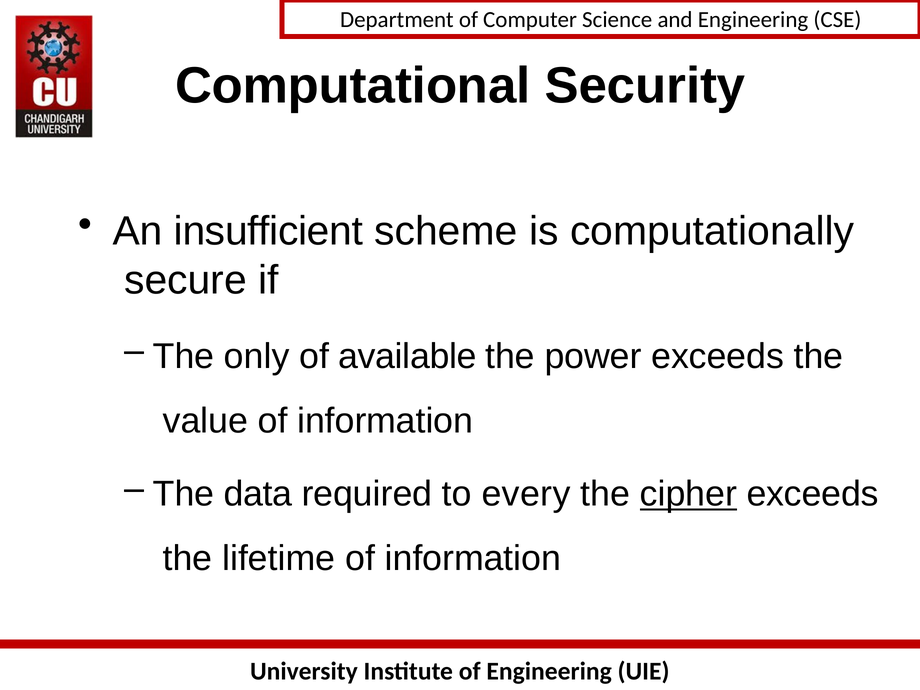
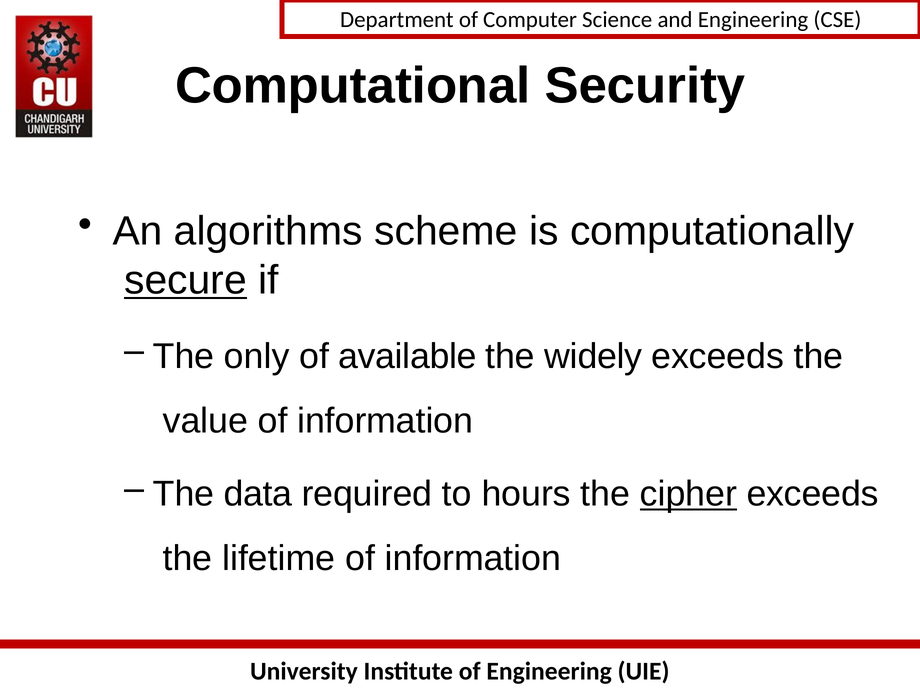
insufficient: insufficient -> algorithms
secure underline: none -> present
power: power -> widely
every: every -> hours
